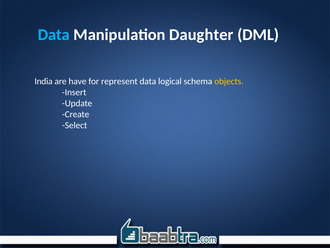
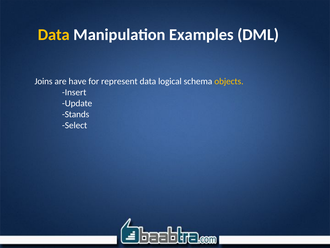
Data at (54, 35) colour: light blue -> yellow
Daughter: Daughter -> Examples
India: India -> Joins
Create: Create -> Stands
